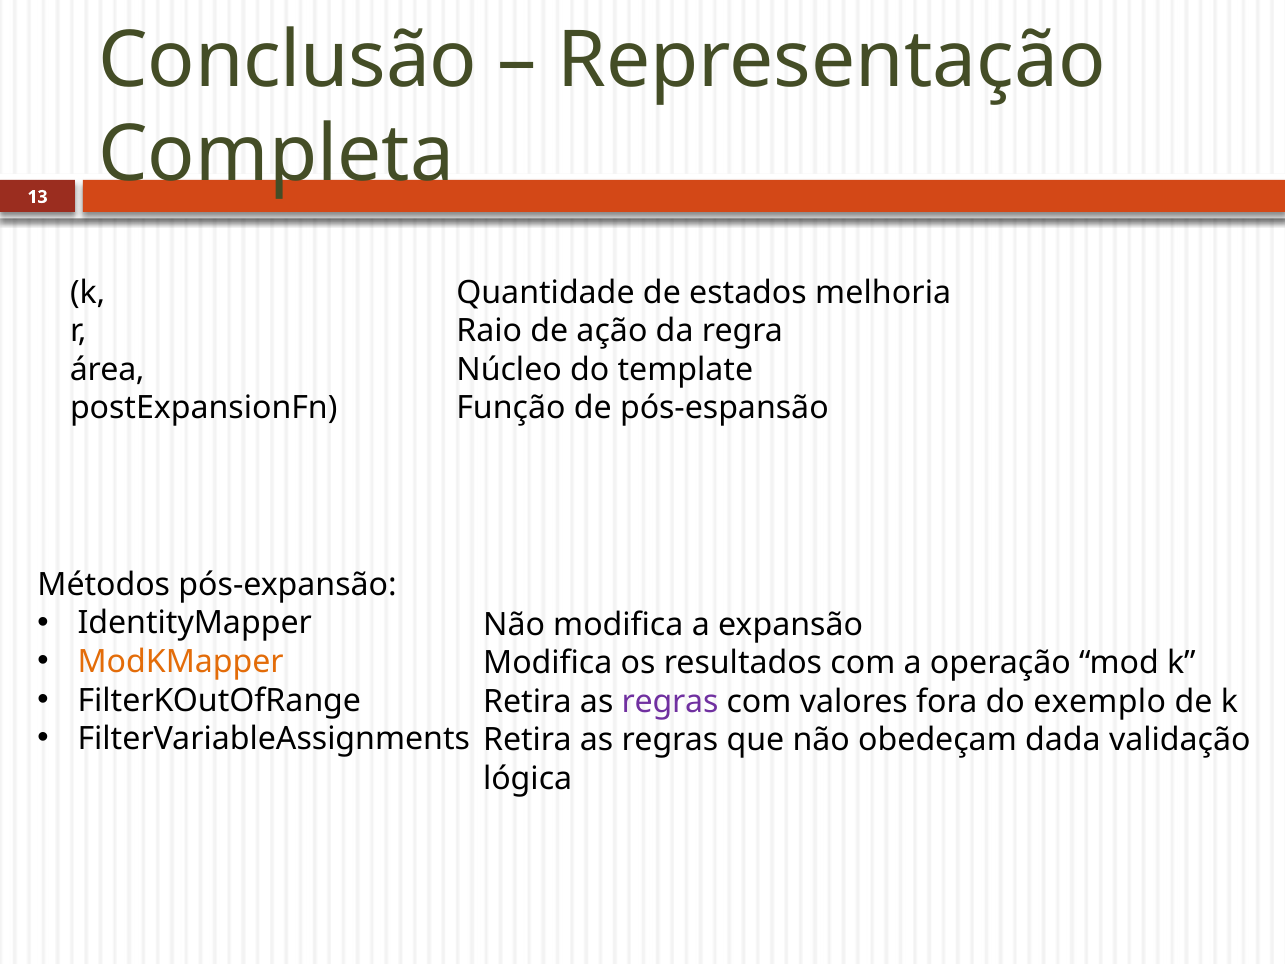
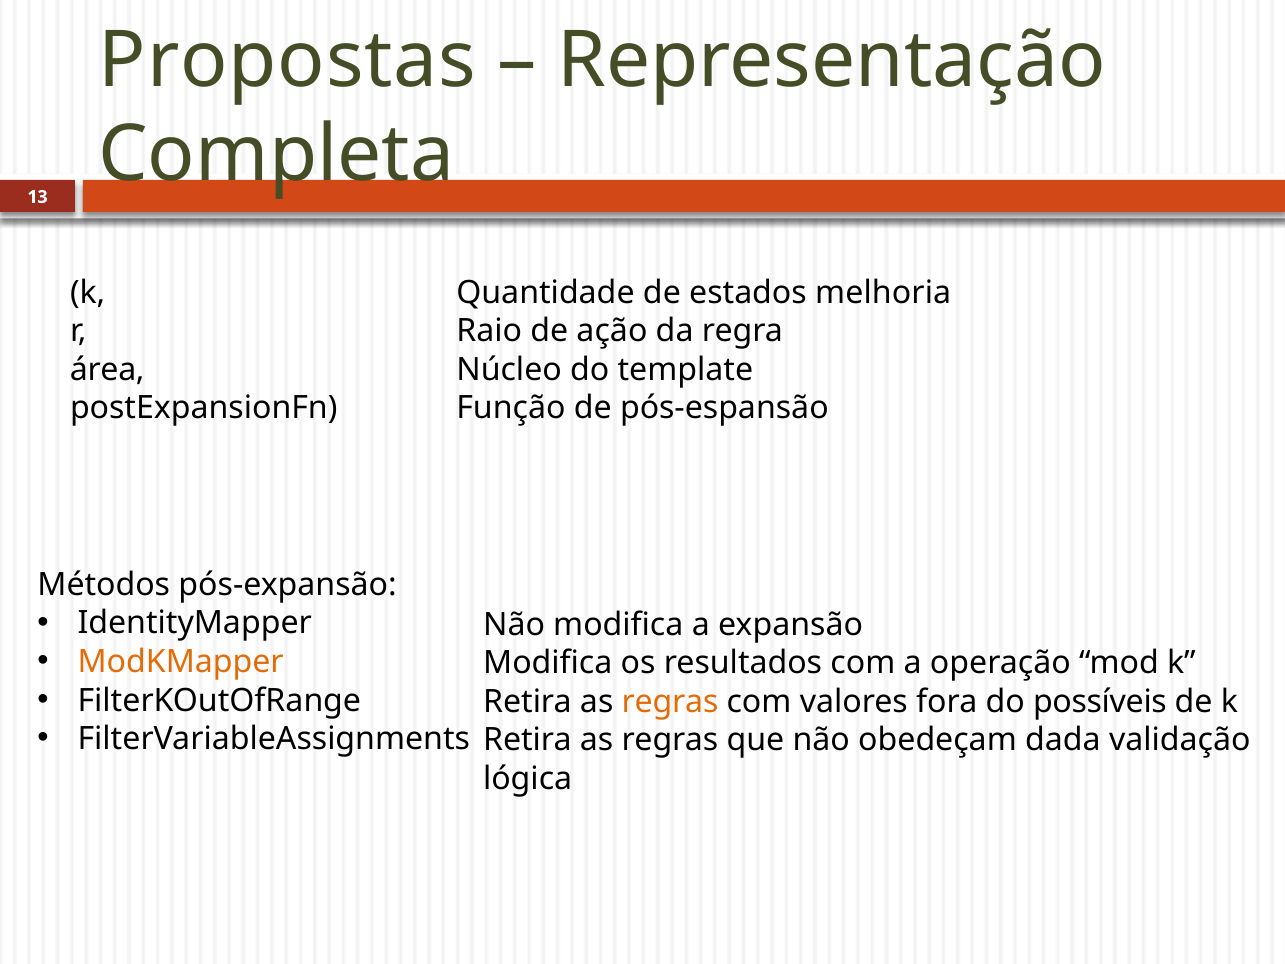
Conclusão: Conclusão -> Propostas
regras at (670, 702) colour: purple -> orange
exemplo: exemplo -> possíveis
